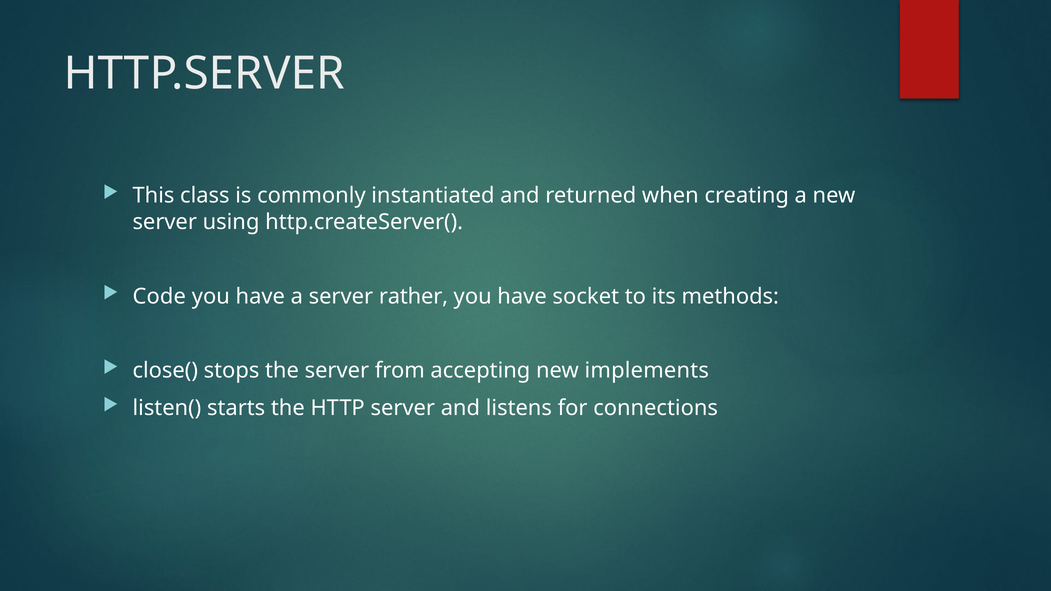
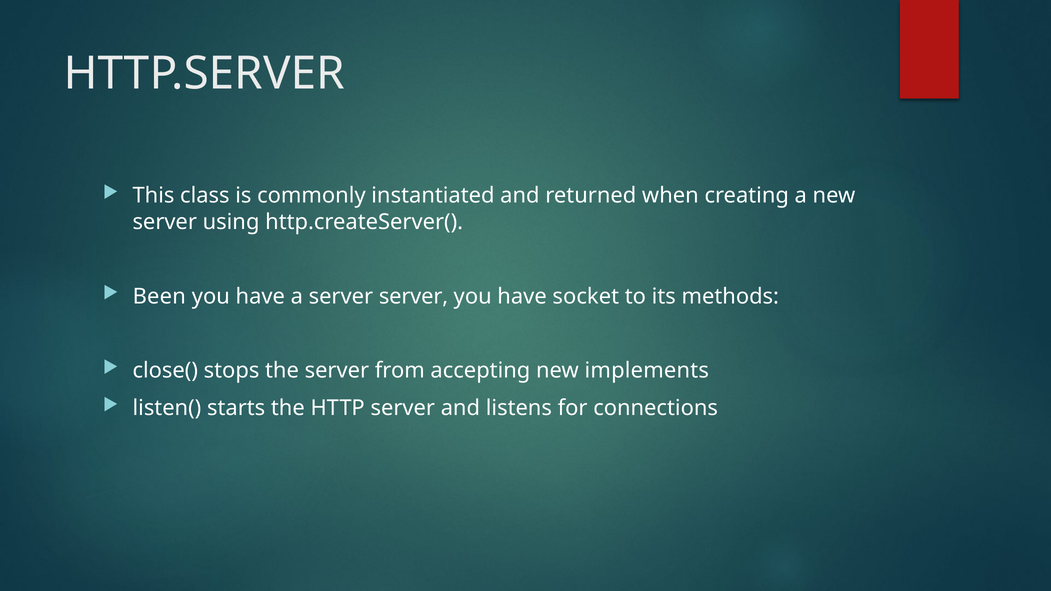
Code: Code -> Been
server rather: rather -> server
